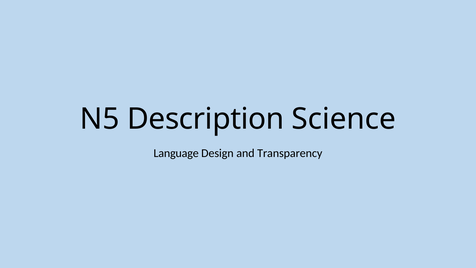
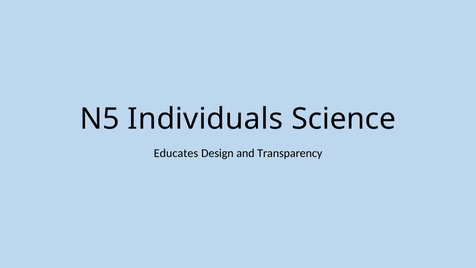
Description: Description -> Individuals
Language: Language -> Educates
